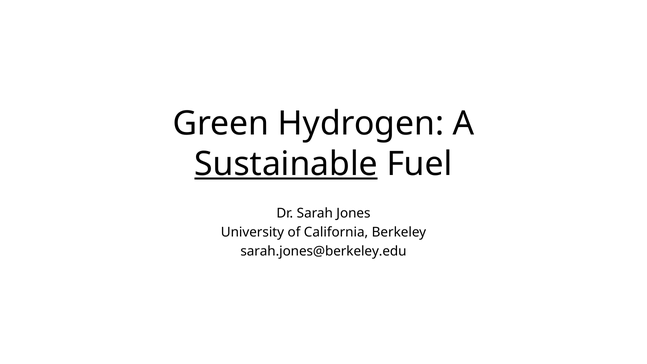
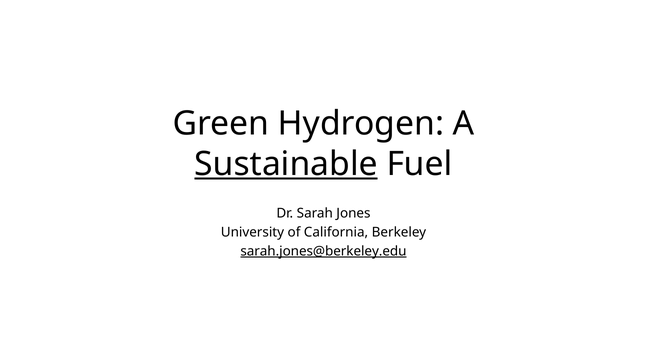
sarah.jones@berkeley.edu underline: none -> present
